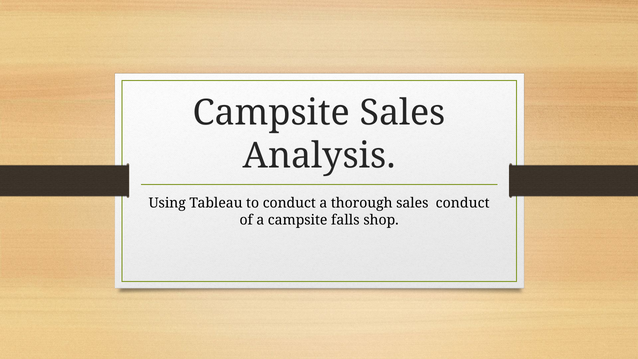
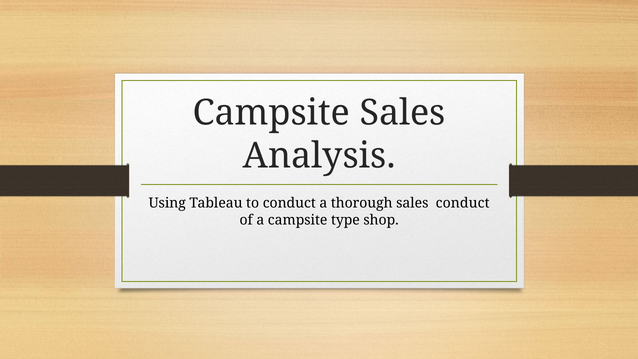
falls: falls -> type
